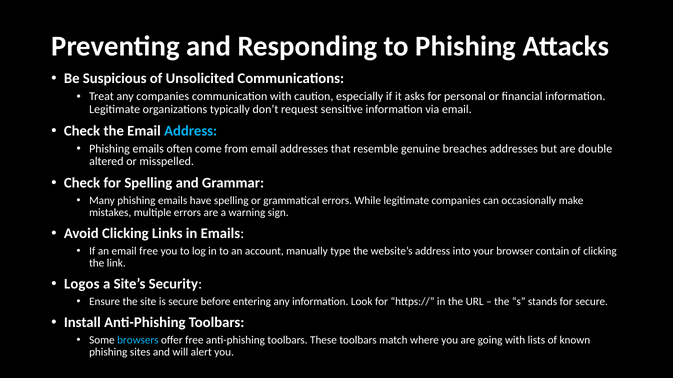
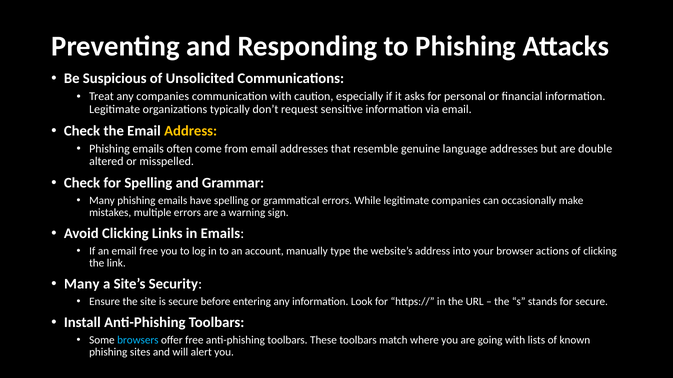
Address at (191, 131) colour: light blue -> yellow
breaches: breaches -> language
contain: contain -> actions
Logos at (82, 284): Logos -> Many
